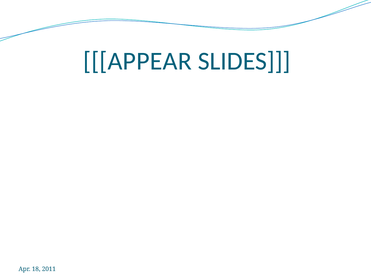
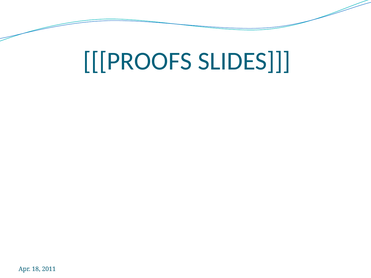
APPEAR: APPEAR -> PROOFS
